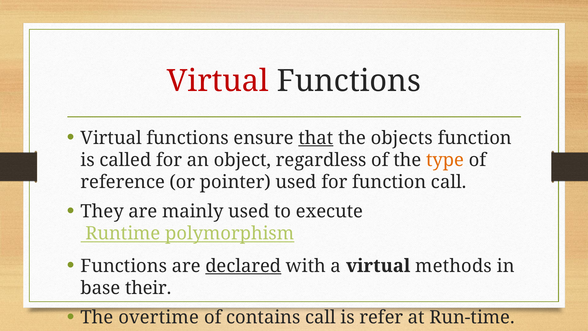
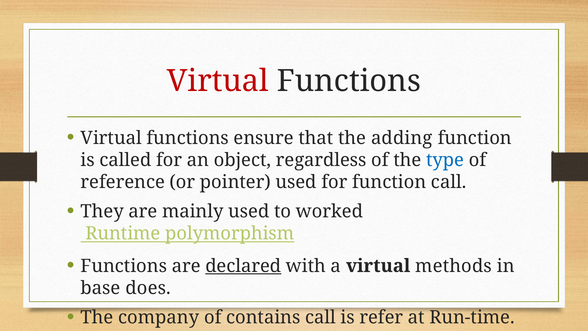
that underline: present -> none
objects: objects -> adding
type colour: orange -> blue
execute: execute -> worked
their: their -> does
overtime: overtime -> company
